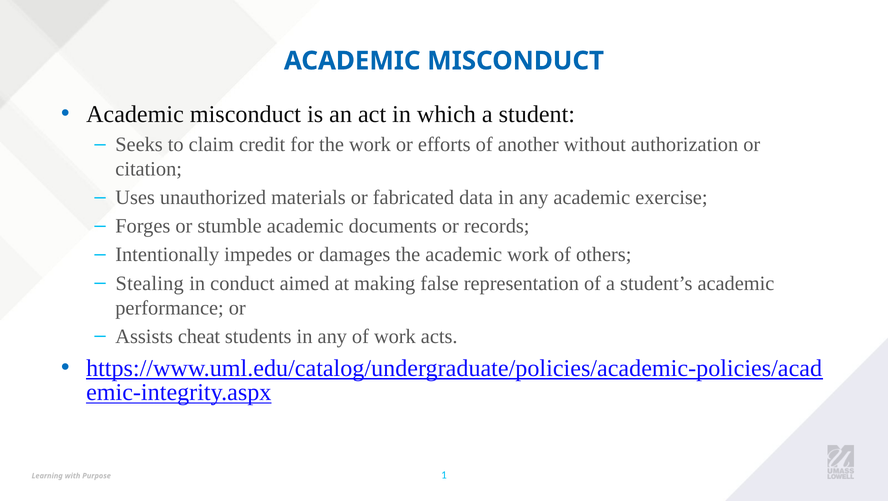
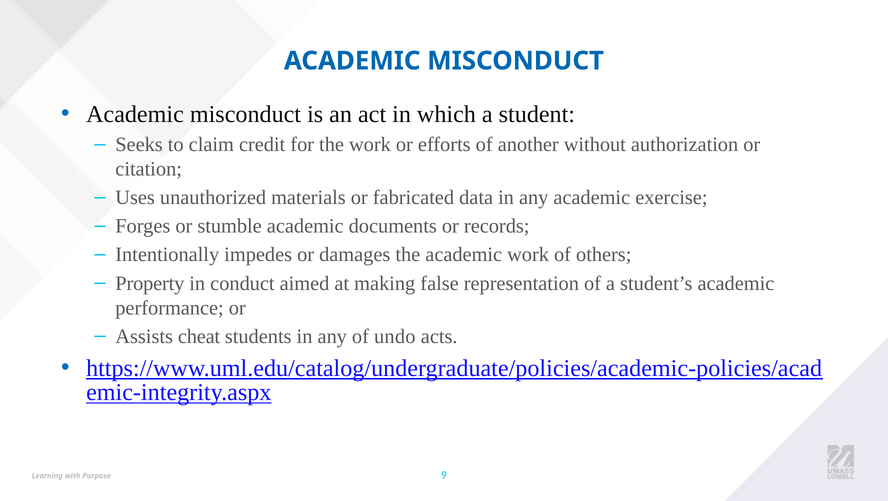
Stealing: Stealing -> Property
of work: work -> undo
1: 1 -> 9
